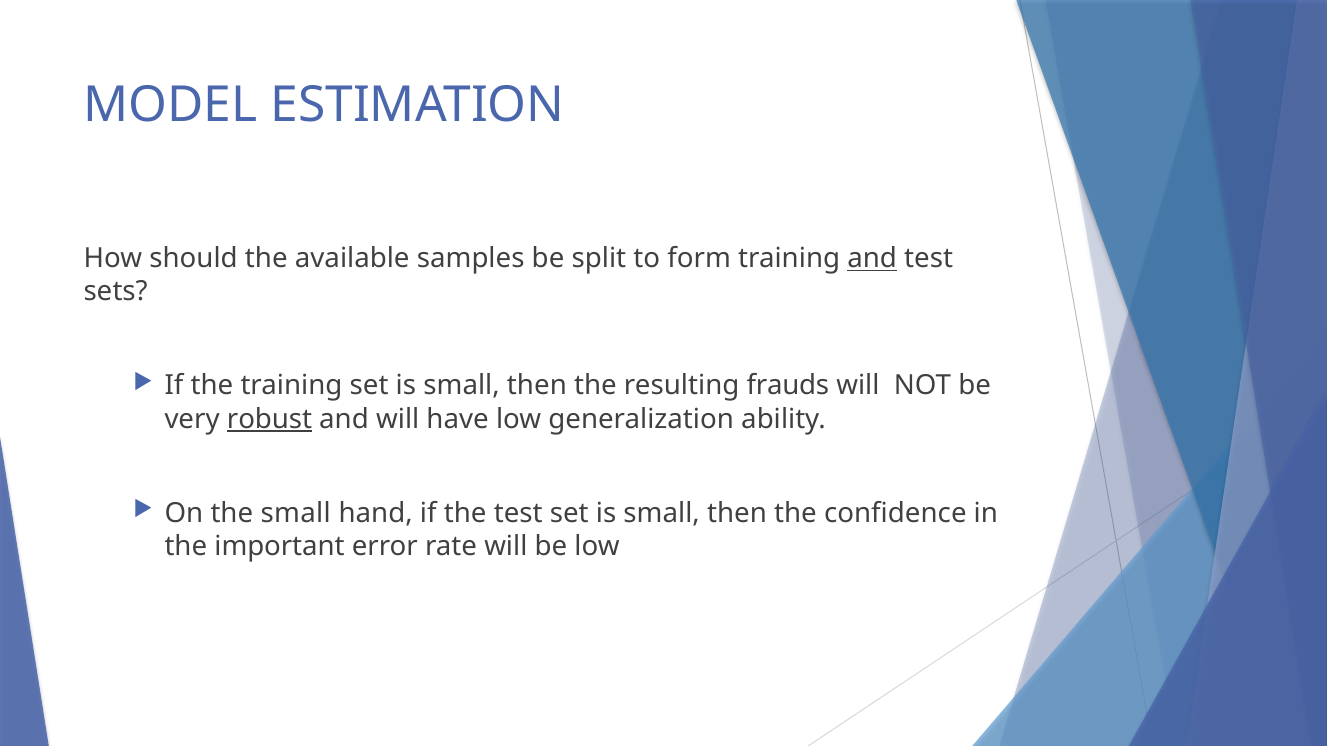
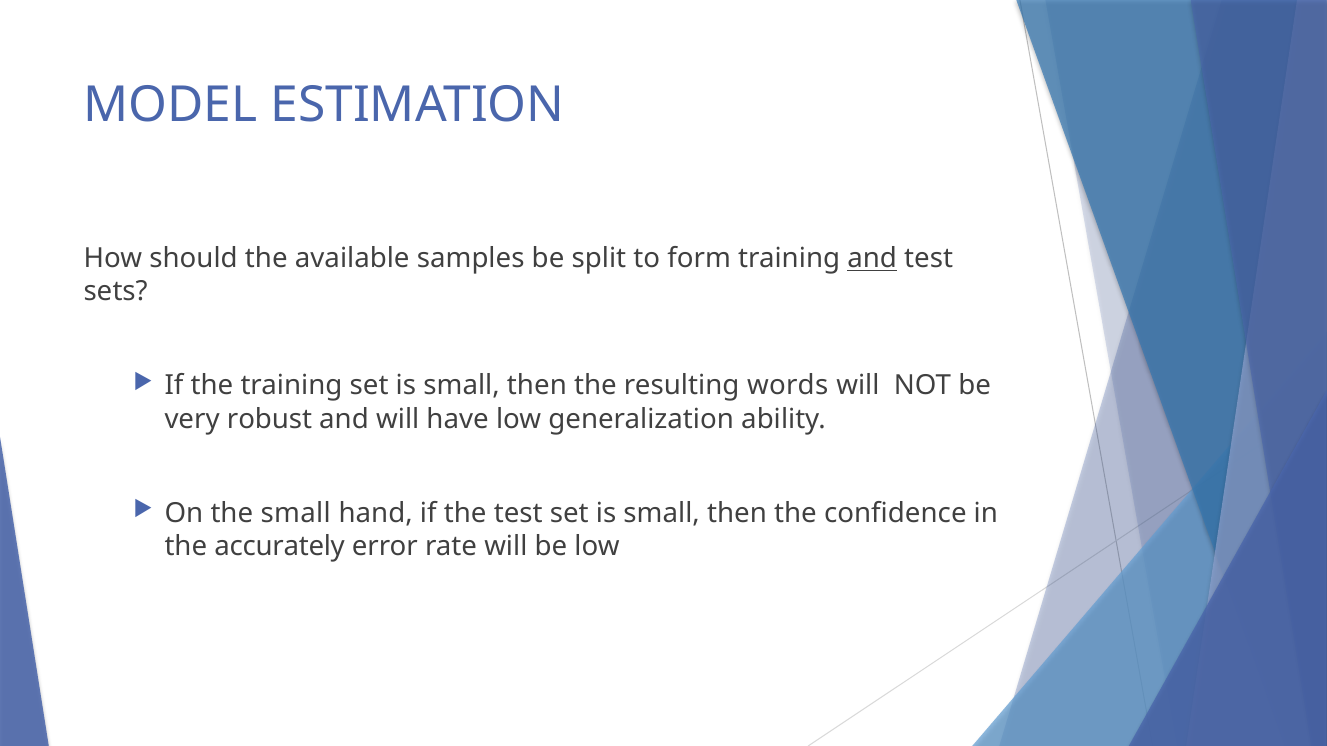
frauds: frauds -> words
robust underline: present -> none
important: important -> accurately
